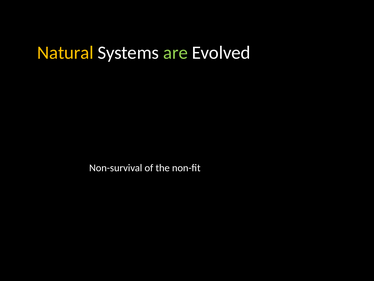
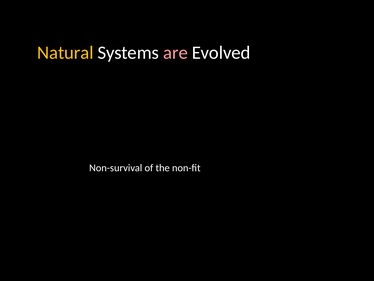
are colour: light green -> pink
